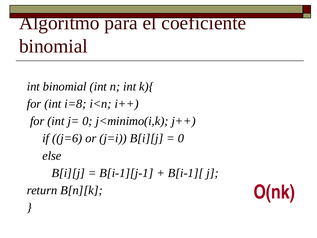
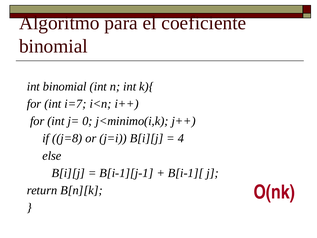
i=8: i=8 -> i=7
j=6: j=6 -> j=8
0 at (181, 138): 0 -> 4
